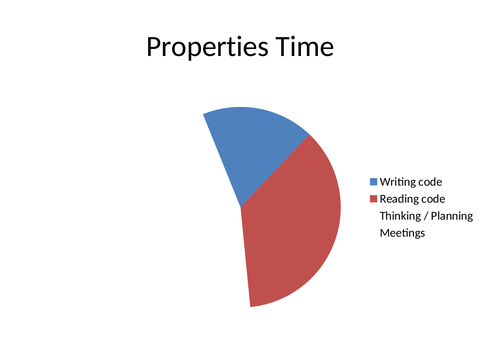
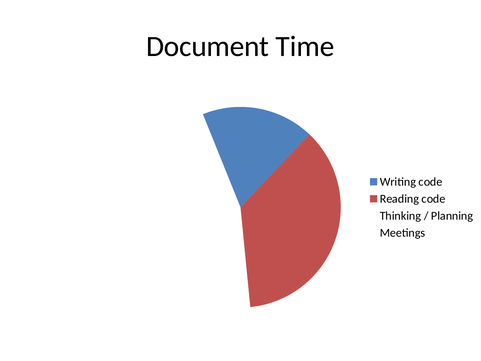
Properties: Properties -> Document
